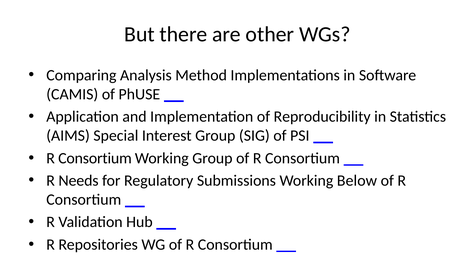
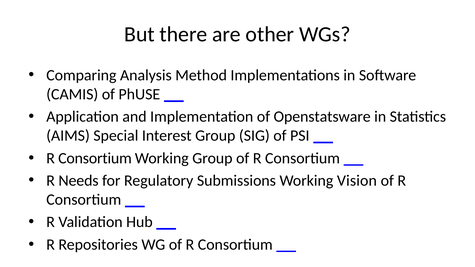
Reproducibility: Reproducibility -> Openstatsware
Below: Below -> Vision
